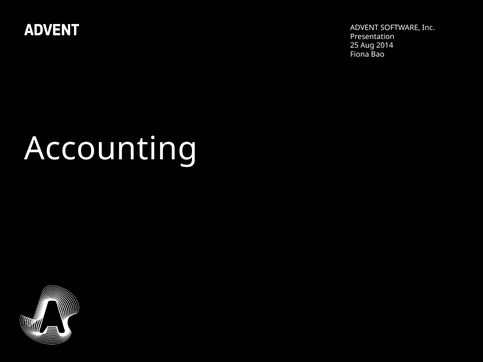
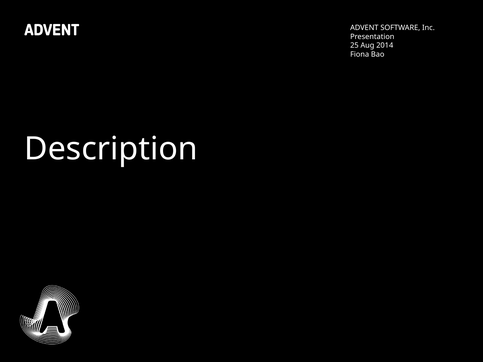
Accounting: Accounting -> Description
